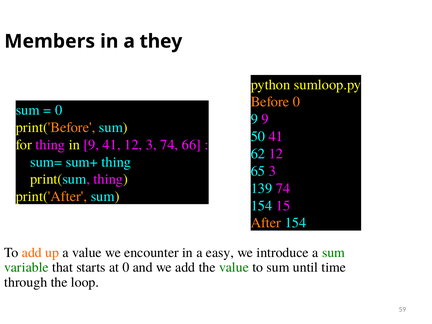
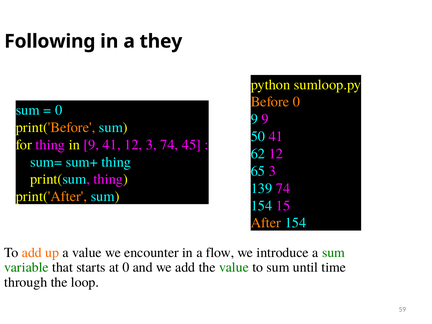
Members: Members -> Following
66: 66 -> 45
easy: easy -> flow
